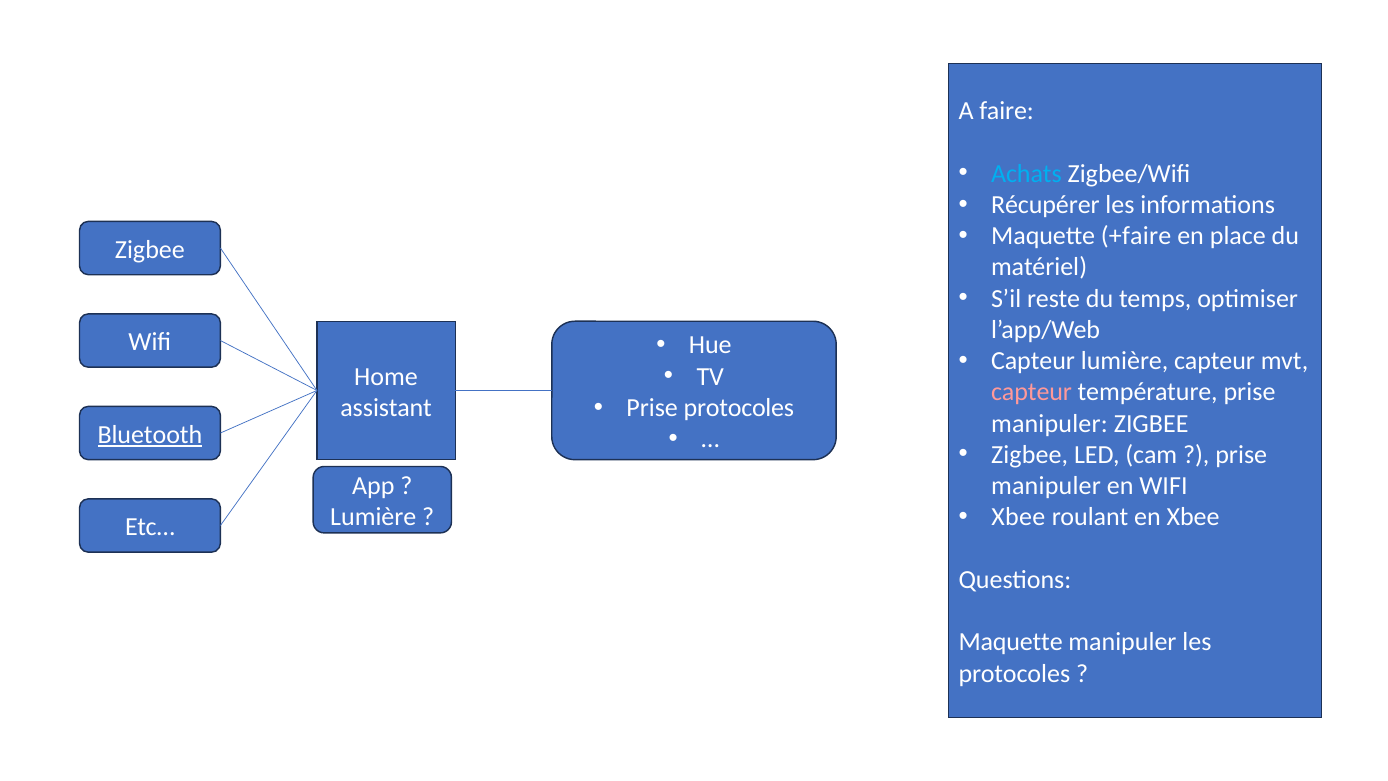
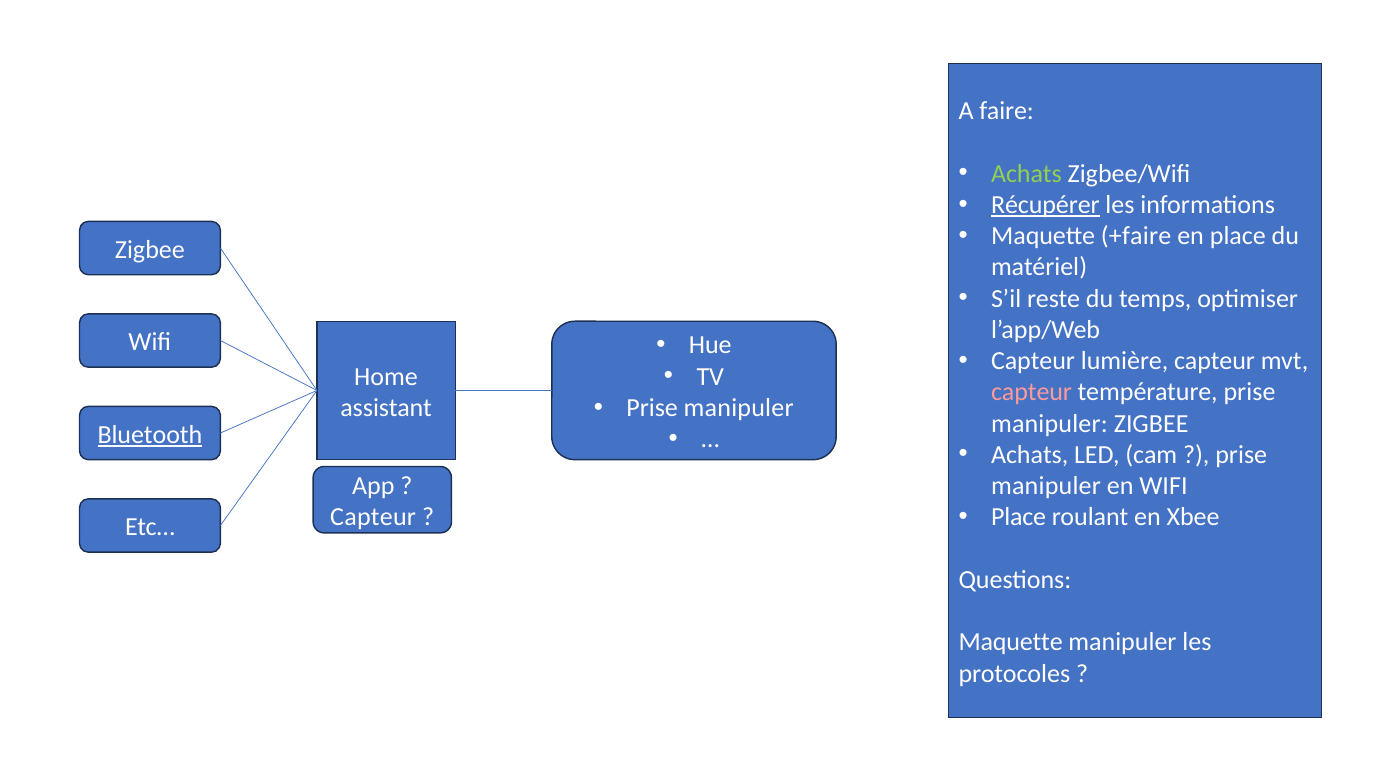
Achats at (1026, 174) colour: light blue -> light green
Récupérer underline: none -> present
protocoles at (739, 408): protocoles -> manipuler
Zigbee at (1030, 455): Zigbee -> Achats
Xbee at (1018, 517): Xbee -> Place
Lumière at (373, 517): Lumière -> Capteur
